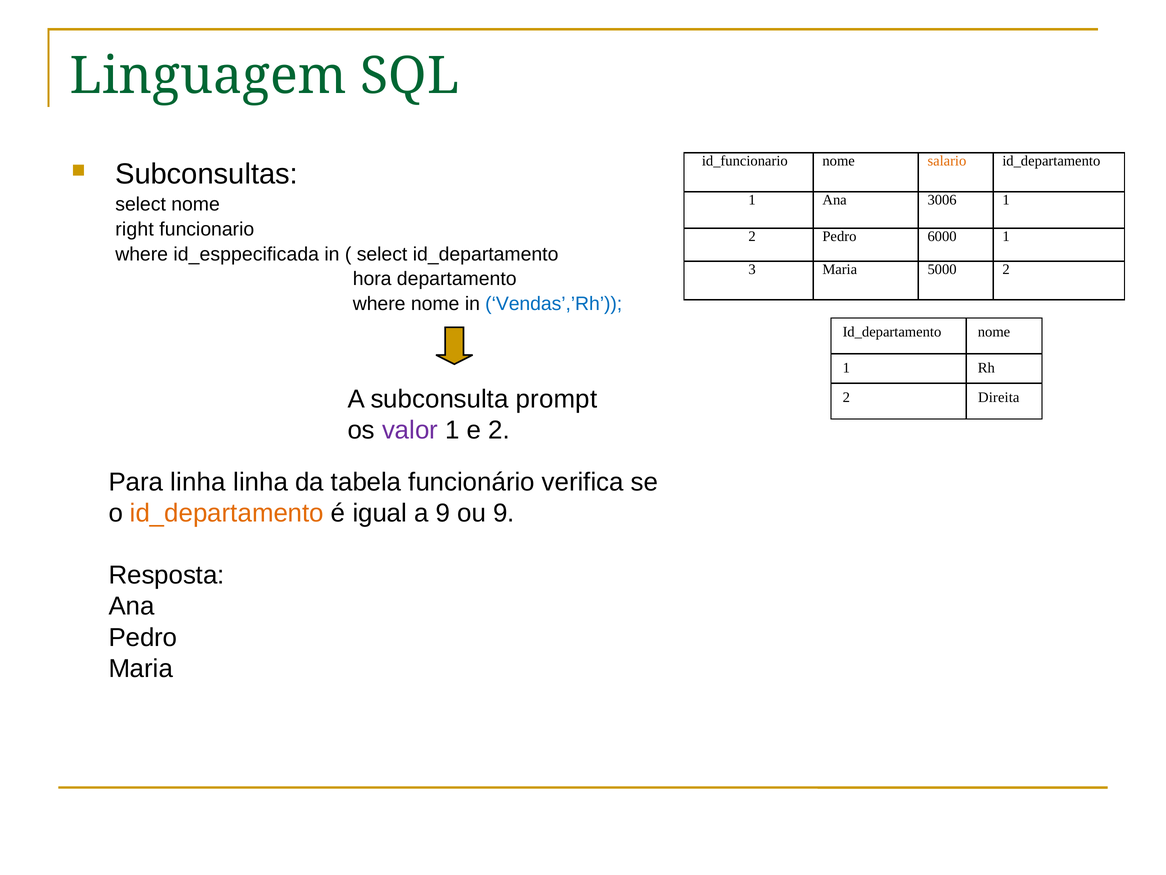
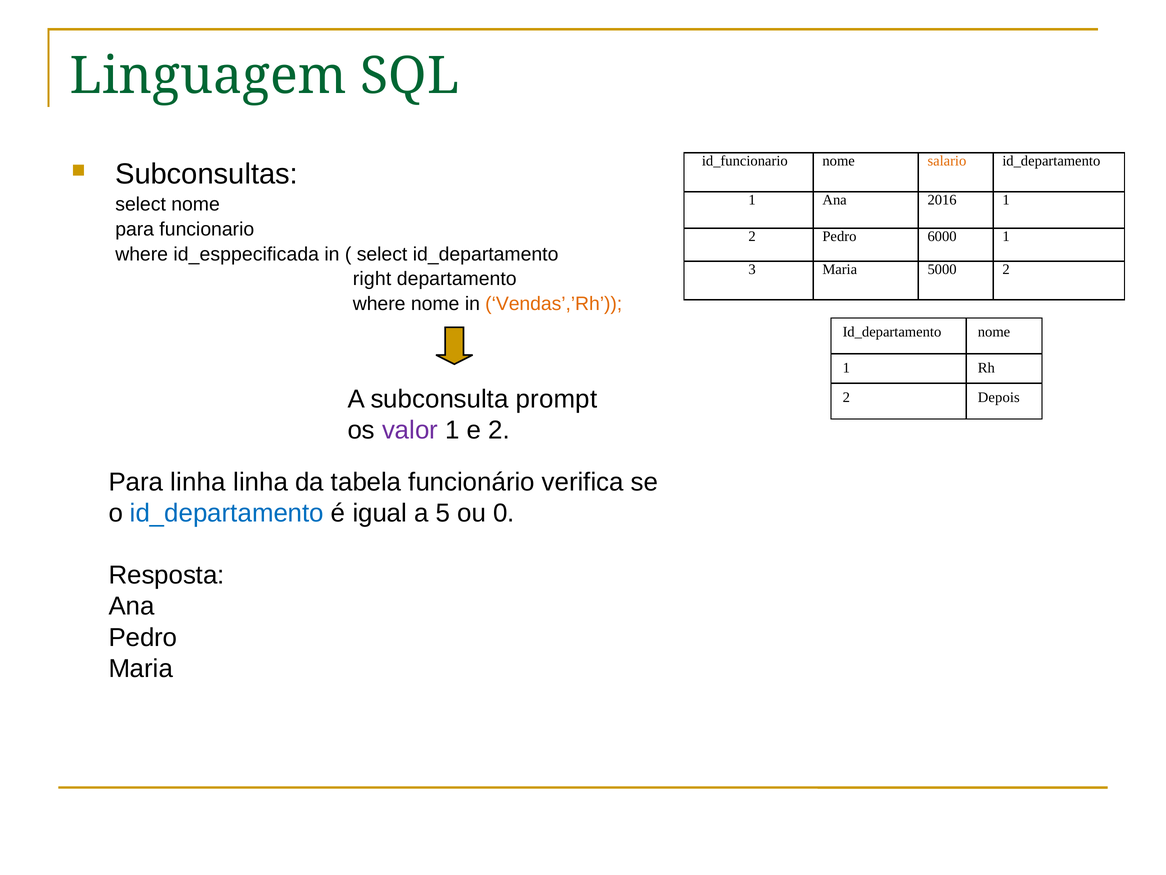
3006: 3006 -> 2016
right at (135, 229): right -> para
hora: hora -> right
Vendas’,’Rh colour: blue -> orange
Direita: Direita -> Depois
id_departamento at (227, 513) colour: orange -> blue
a 9: 9 -> 5
ou 9: 9 -> 0
